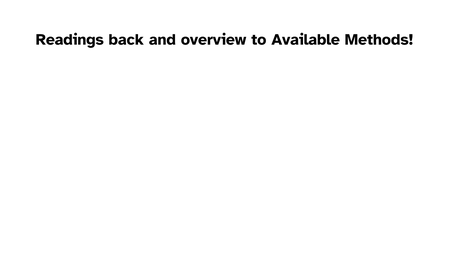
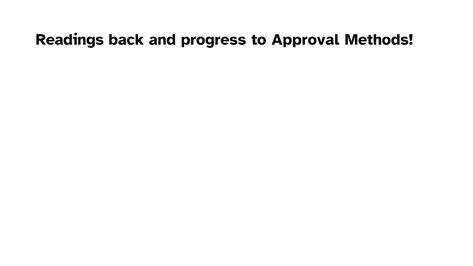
overview: overview -> progress
Available: Available -> Approval
